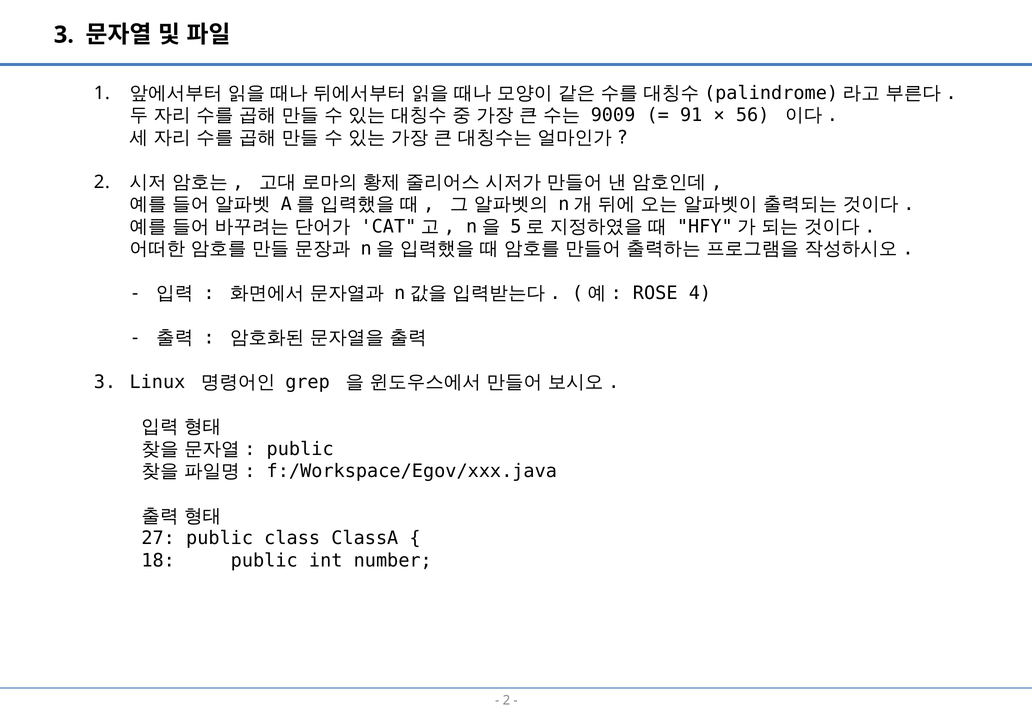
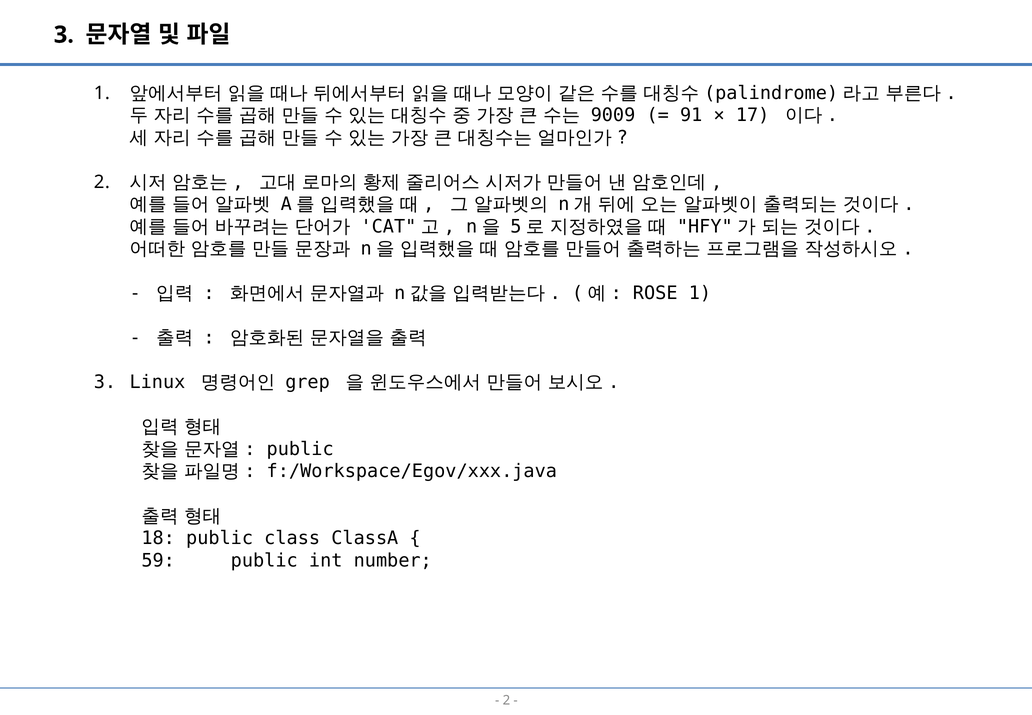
56: 56 -> 17
ROSE 4: 4 -> 1
27: 27 -> 18
18: 18 -> 59
